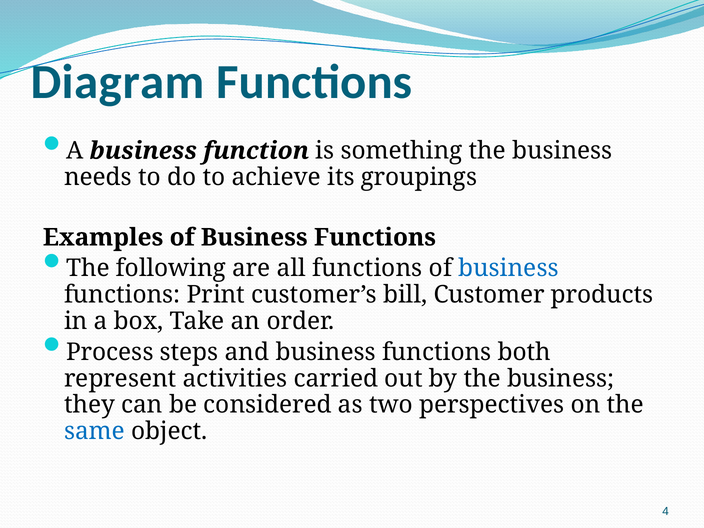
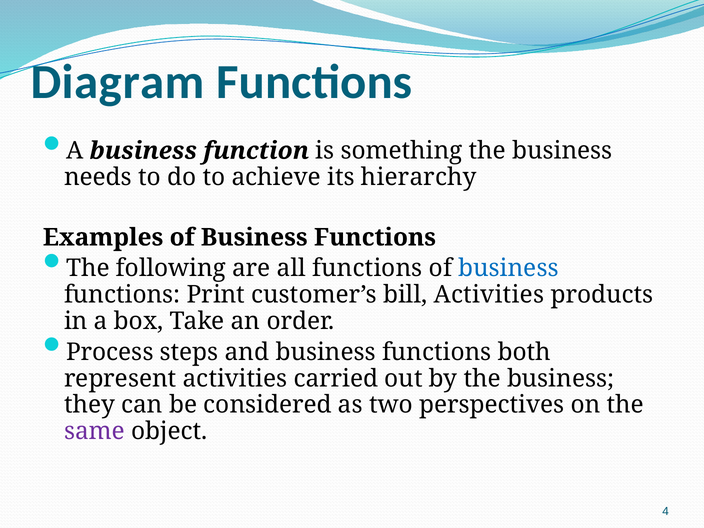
groupings: groupings -> hierarchy
bill Customer: Customer -> Activities
same colour: blue -> purple
